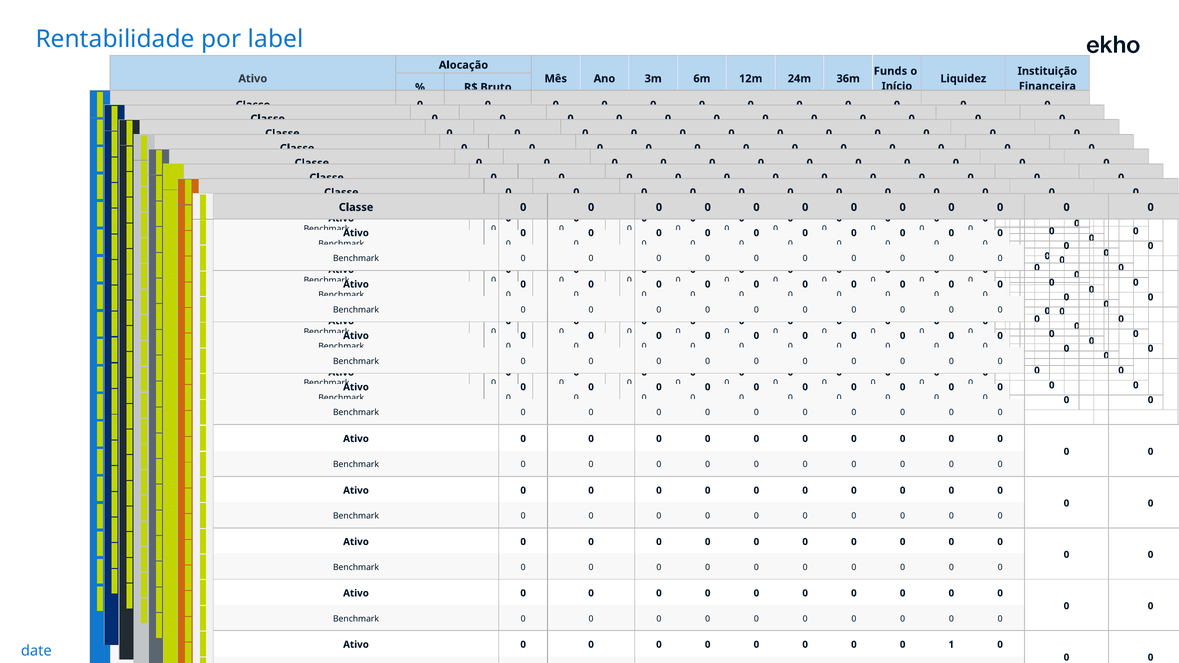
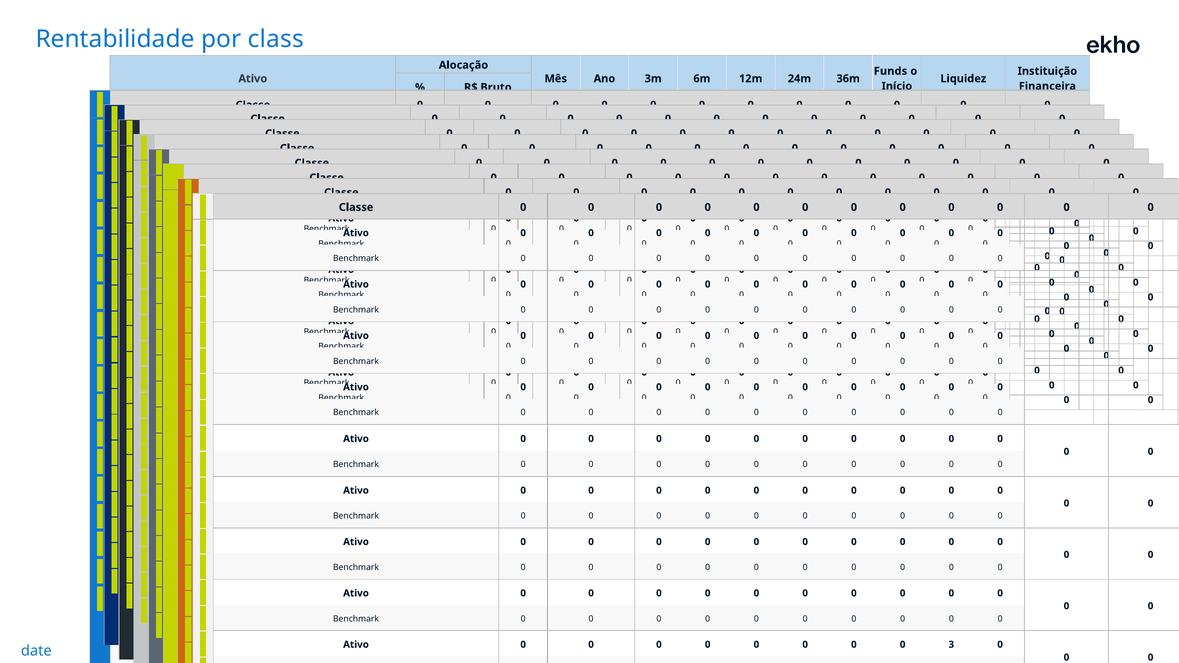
label: label -> class
1: 1 -> 3
